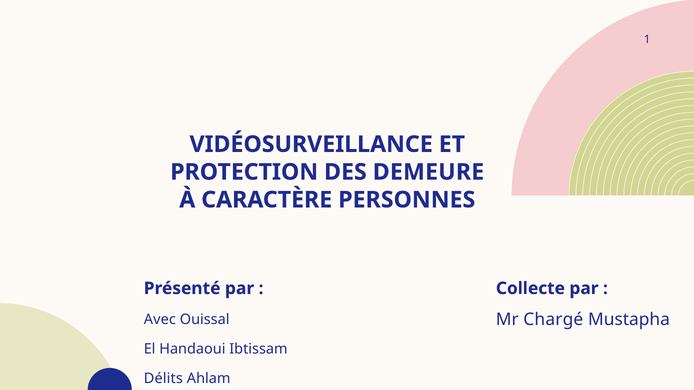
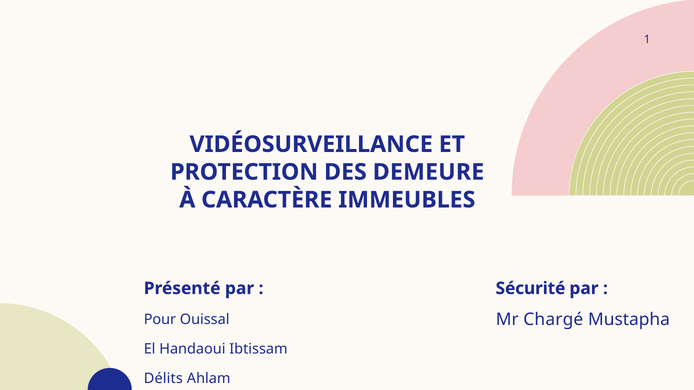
PERSONNES: PERSONNES -> IMMEUBLES
Collecte: Collecte -> Sécurité
Avec: Avec -> Pour
